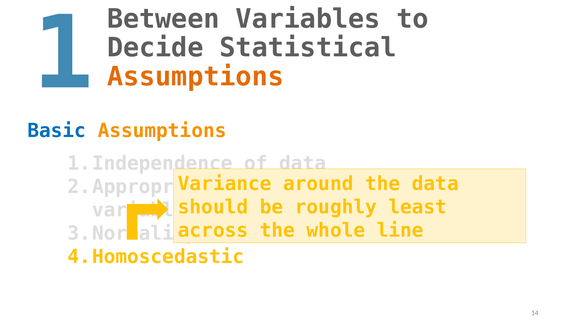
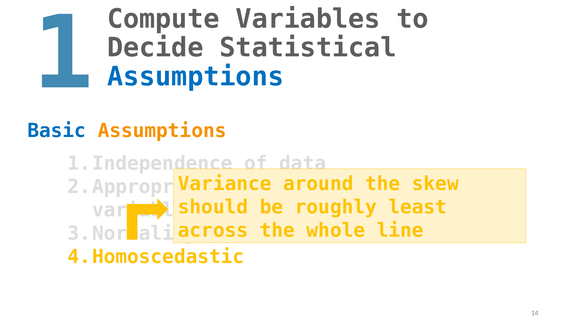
Between: Between -> Compute
Assumptions at (195, 77) colour: orange -> blue
data at (435, 184): data -> skew
